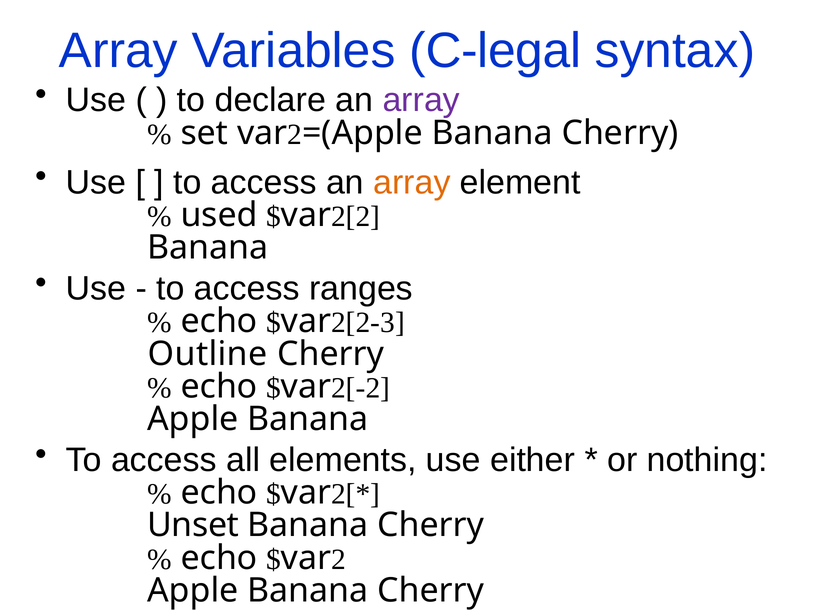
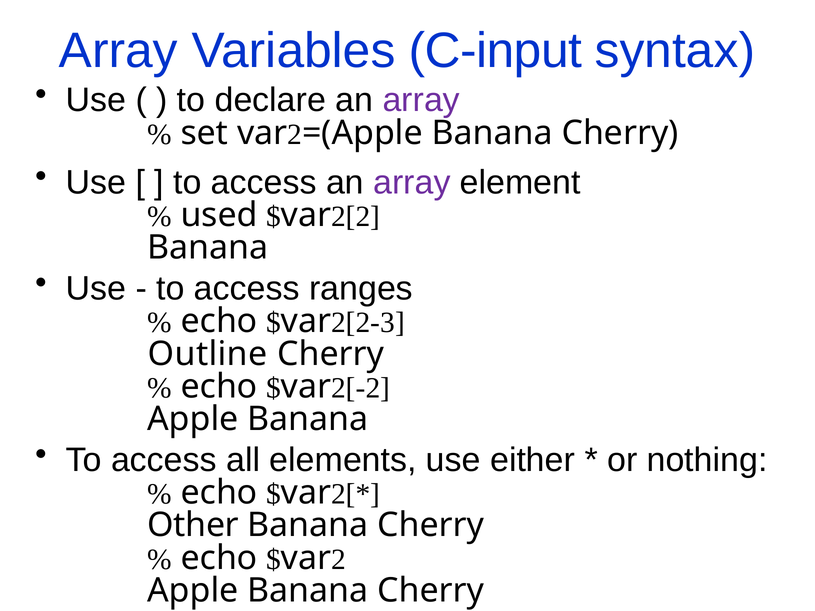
C-legal: C-legal -> C-input
array at (412, 182) colour: orange -> purple
Unset: Unset -> Other
